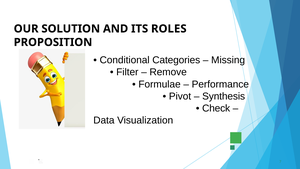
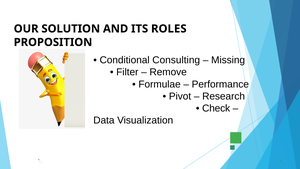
Categories: Categories -> Consulting
Synthesis: Synthesis -> Research
